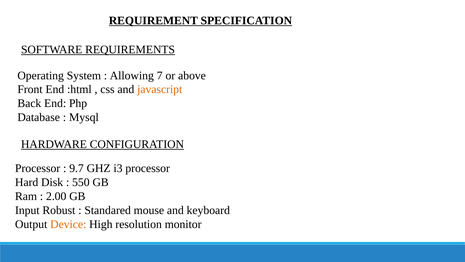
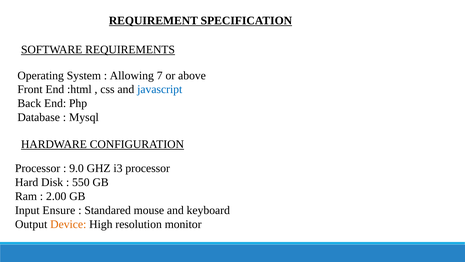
javascript colour: orange -> blue
9.7: 9.7 -> 9.0
Robust: Robust -> Ensure
